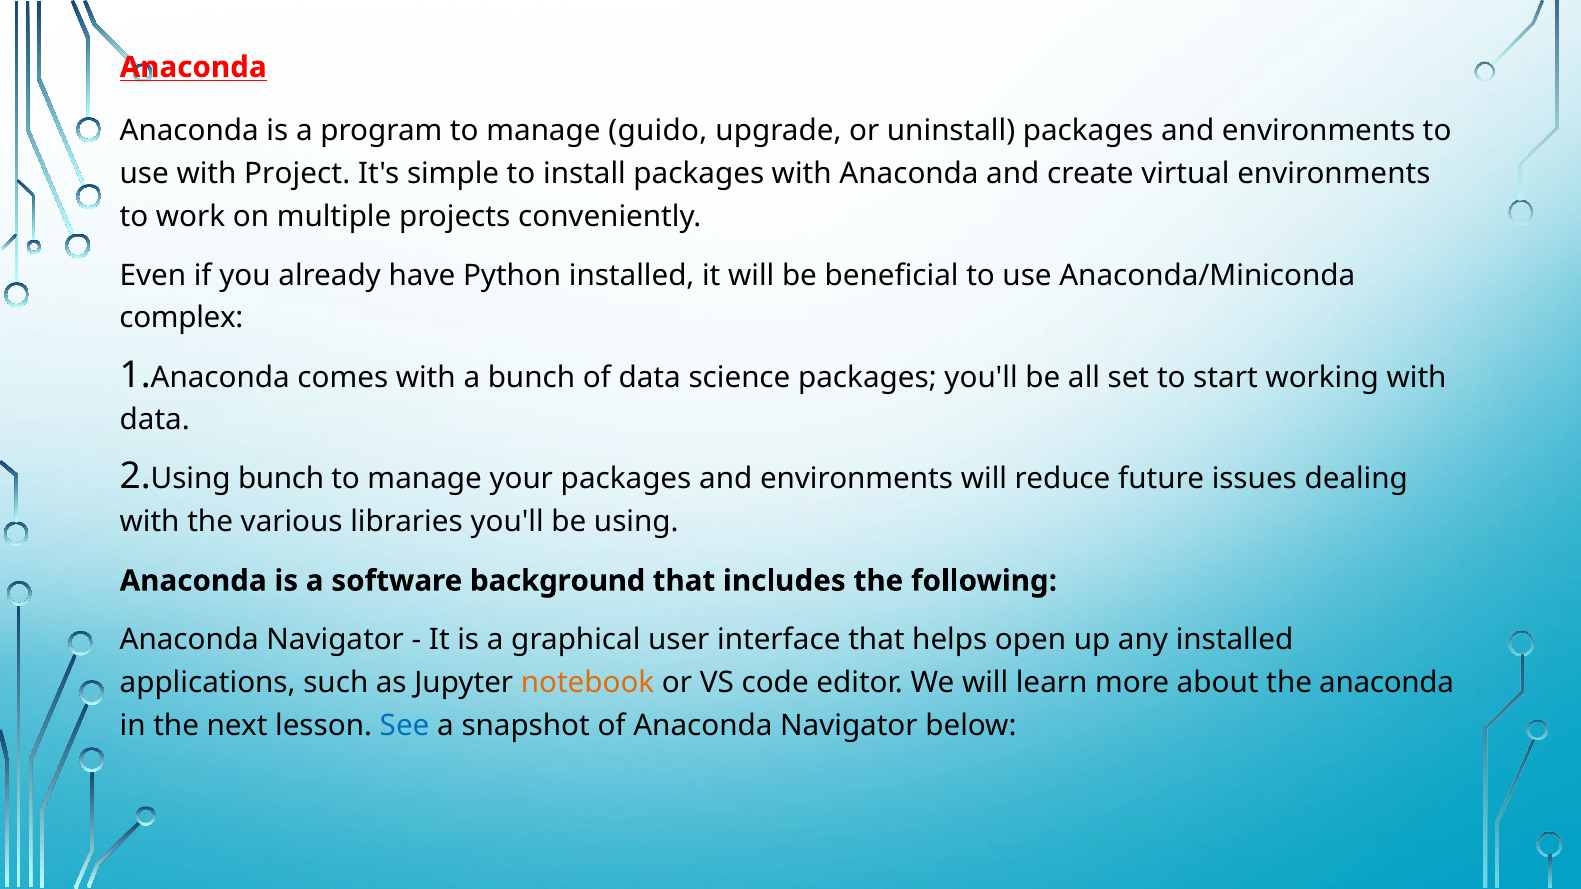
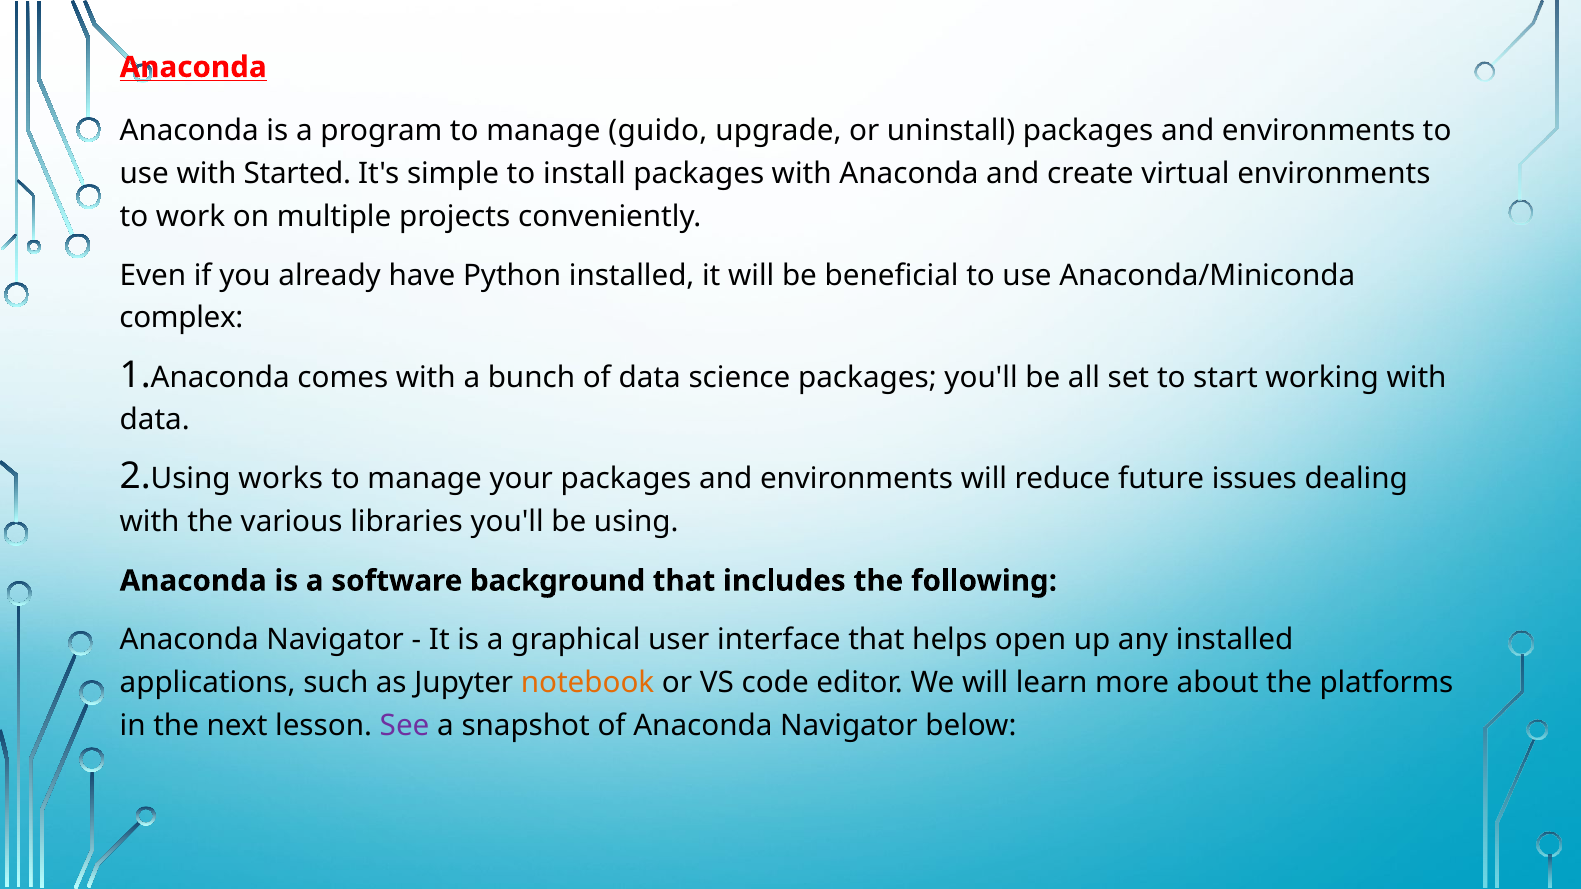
Project: Project -> Started
Using bunch: bunch -> works
the anaconda: anaconda -> platforms
See colour: blue -> purple
